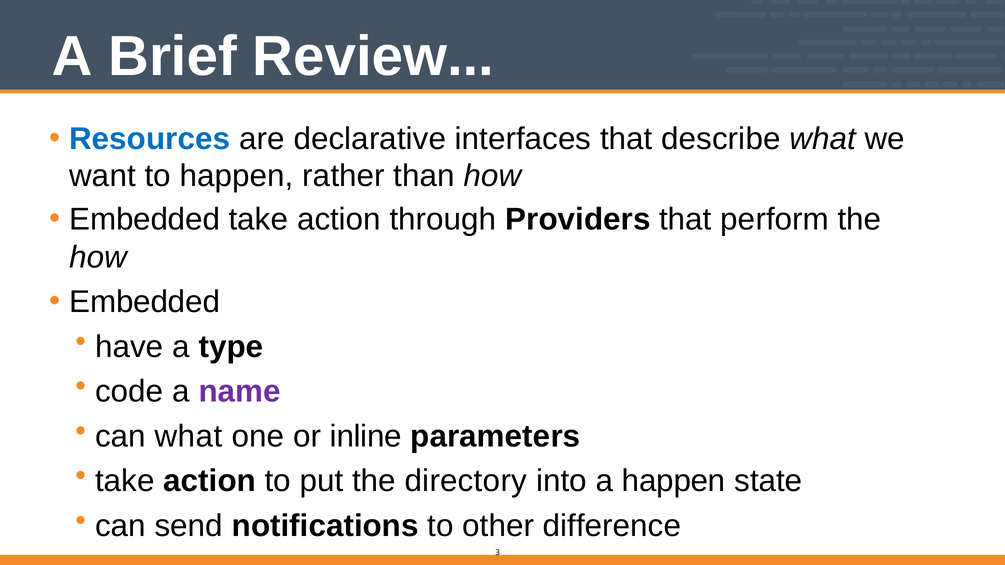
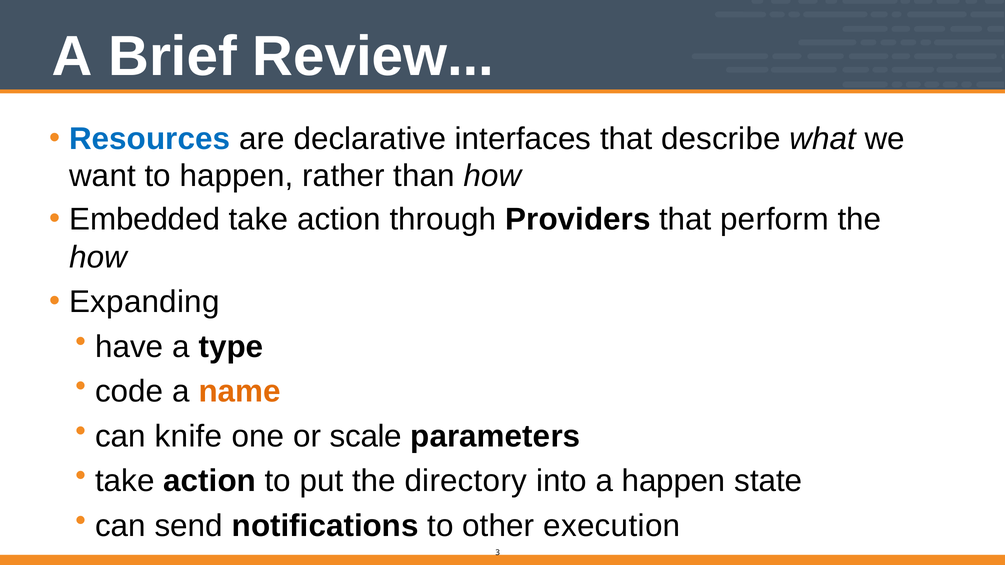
Embedded at (145, 302): Embedded -> Expanding
name colour: purple -> orange
can what: what -> knife
inline: inline -> scale
difference: difference -> execution
